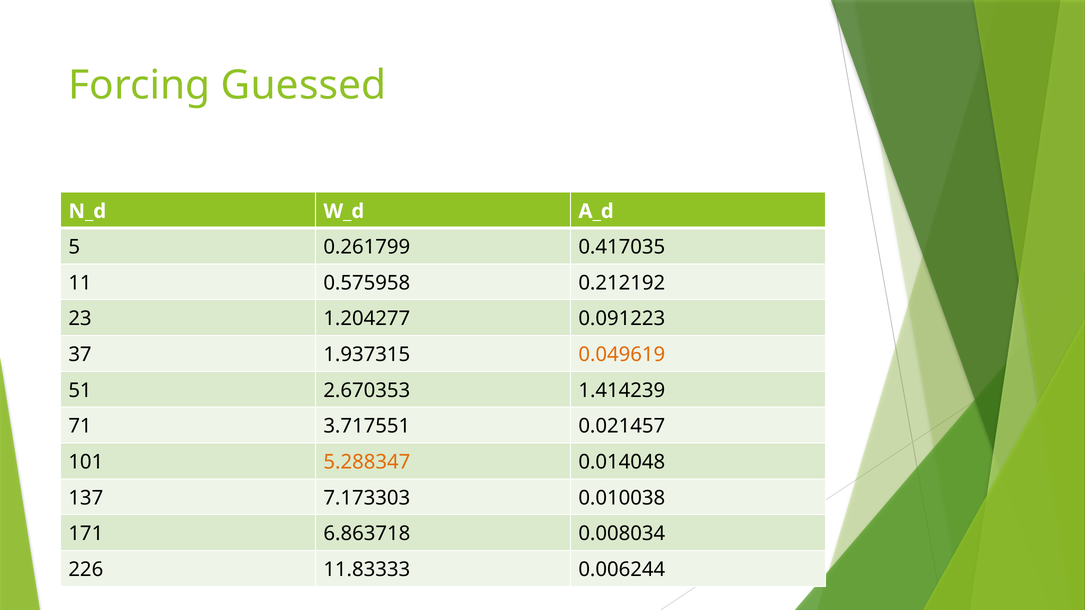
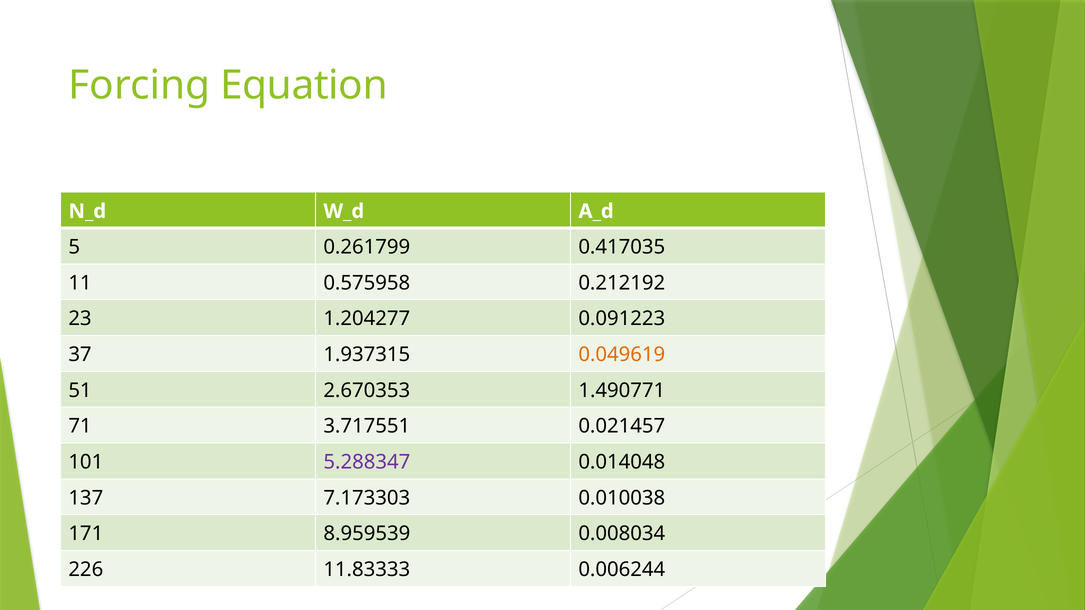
Guessed: Guessed -> Equation
1.414239: 1.414239 -> 1.490771
5.288347 colour: orange -> purple
6.863718: 6.863718 -> 8.959539
